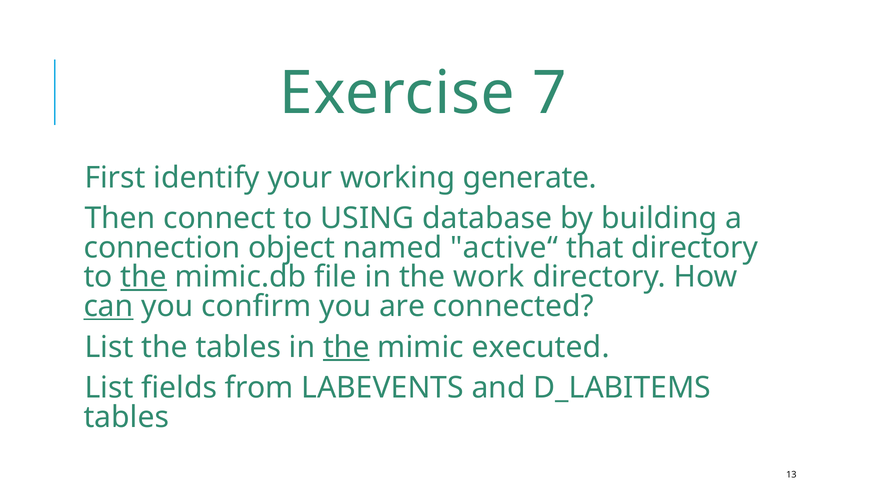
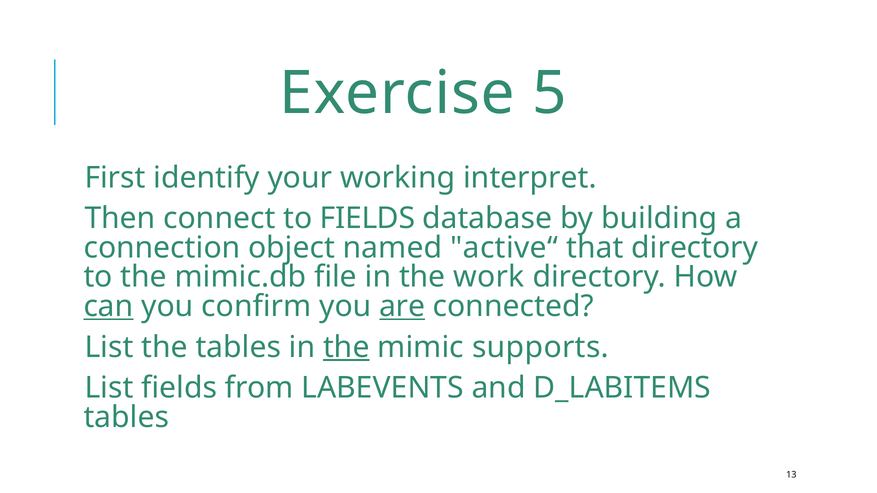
7: 7 -> 5
generate: generate -> interpret
to USING: USING -> FIELDS
the at (144, 277) underline: present -> none
are underline: none -> present
executed: executed -> supports
